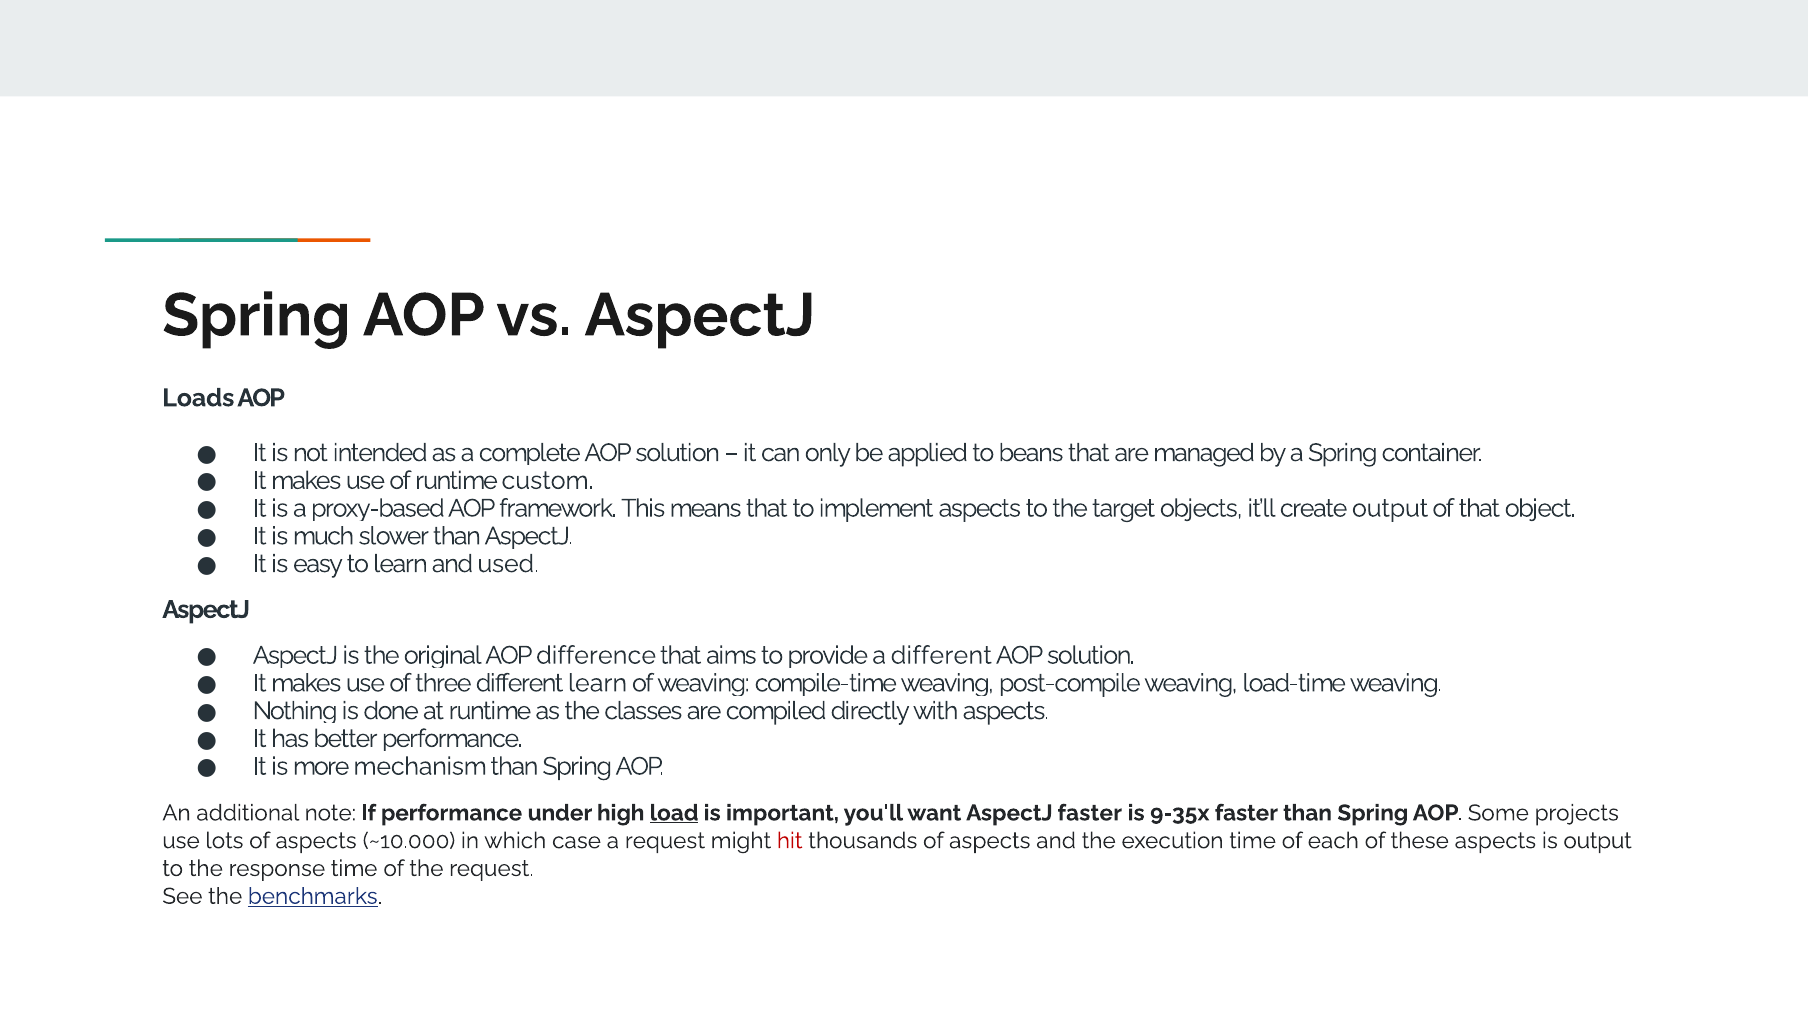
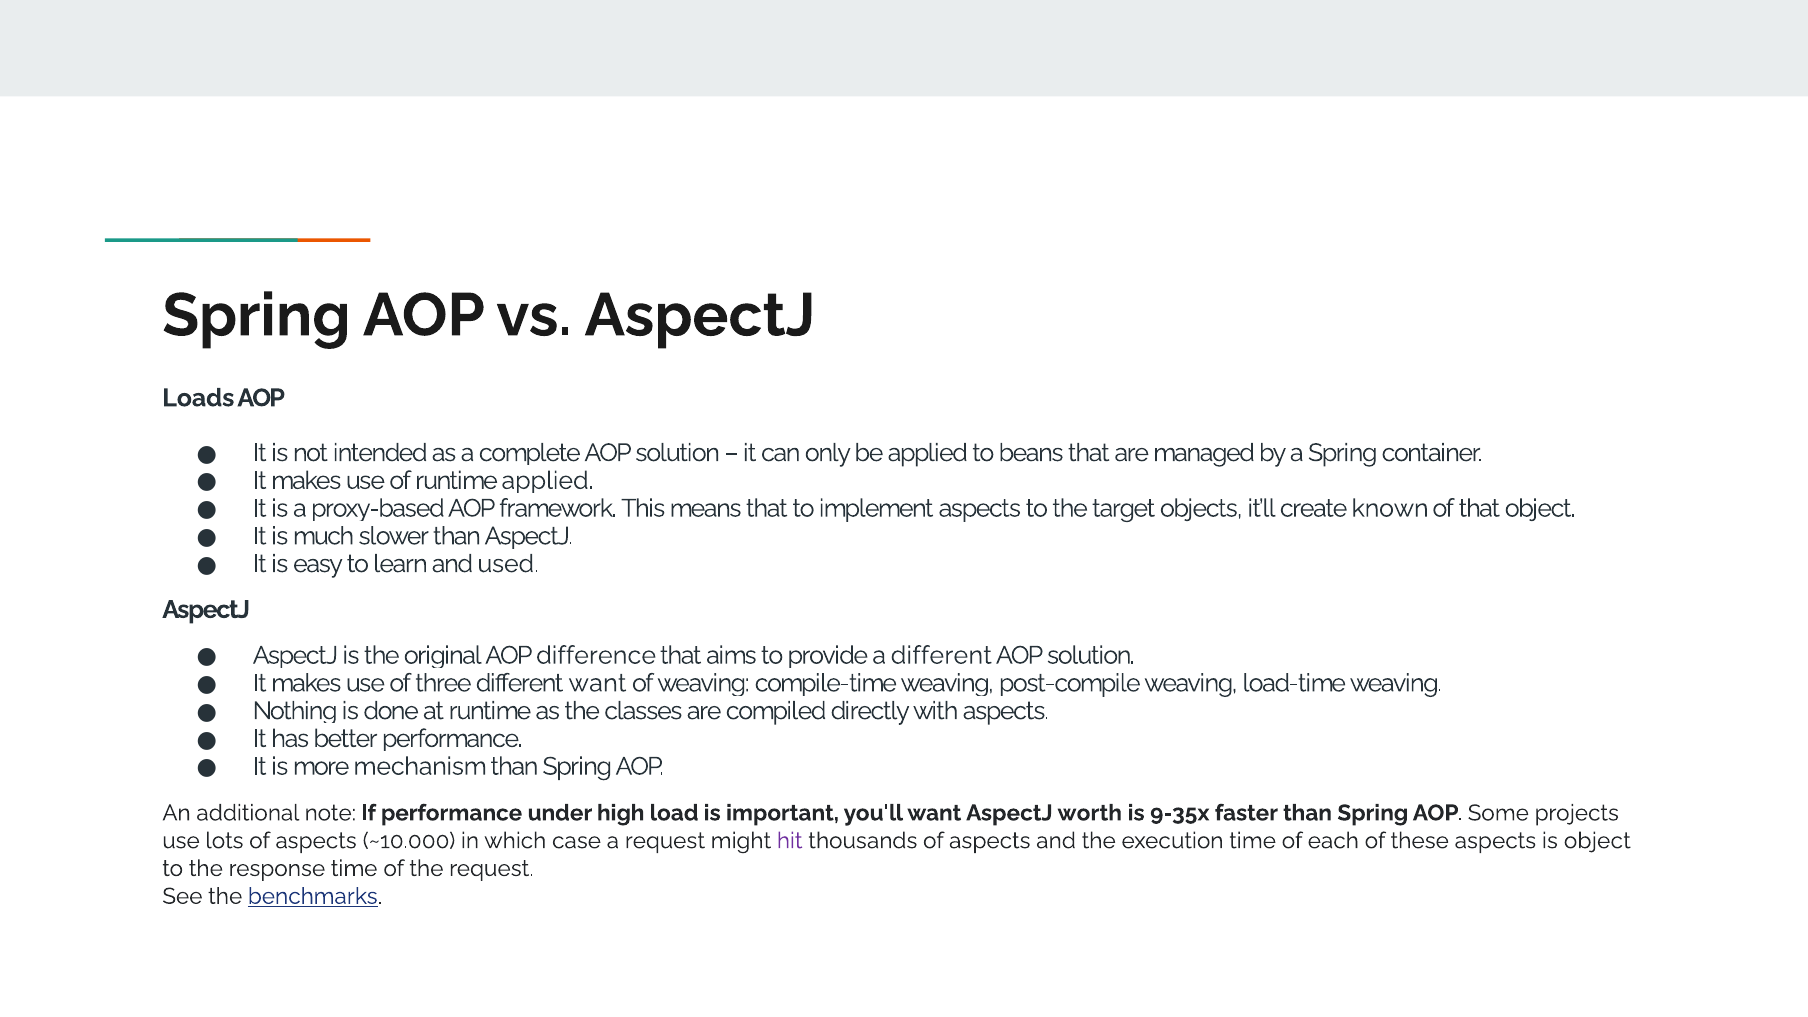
runtime custom: custom -> applied
create output: output -> known
different learn: learn -> want
load underline: present -> none
AspectJ faster: faster -> worth
hit colour: red -> purple
is output: output -> object
